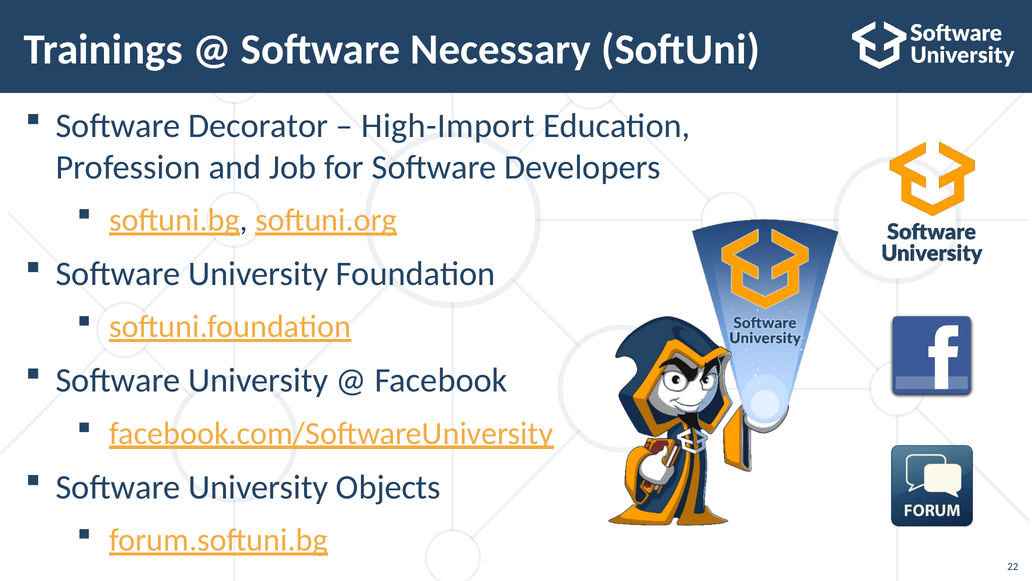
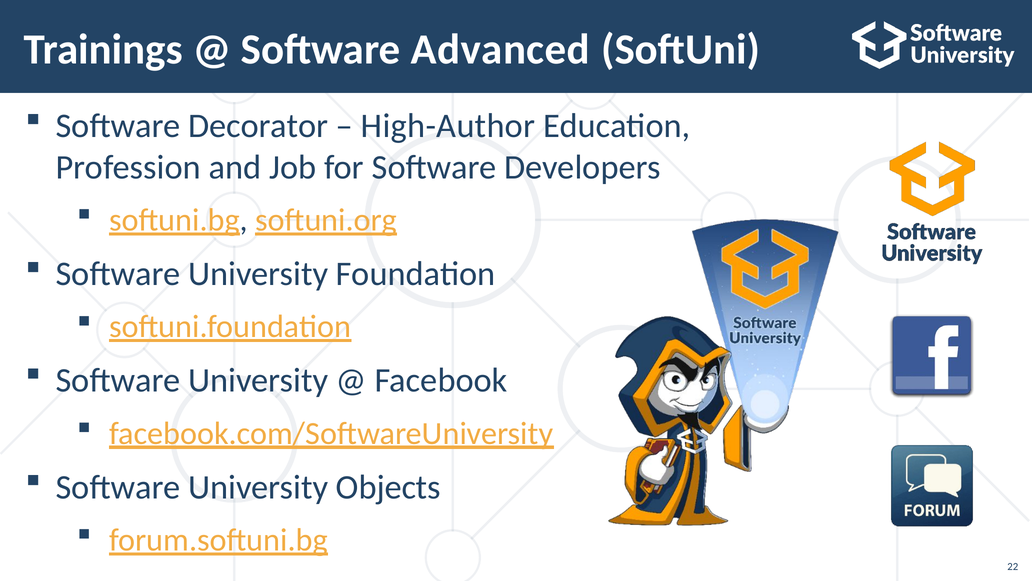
Necessary: Necessary -> Advanced
High-Import: High-Import -> High-Author
